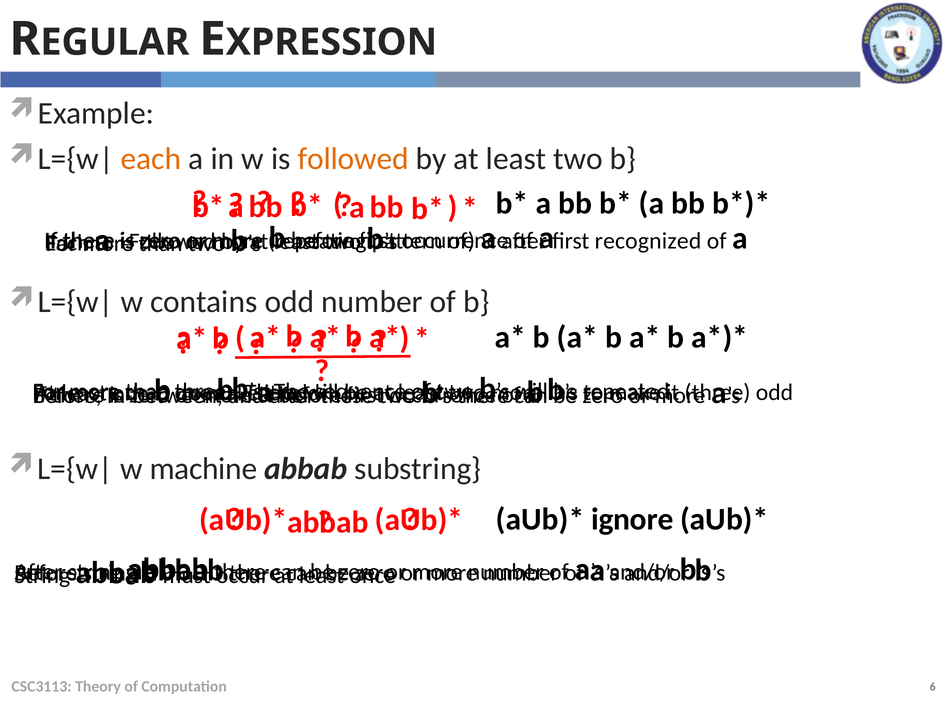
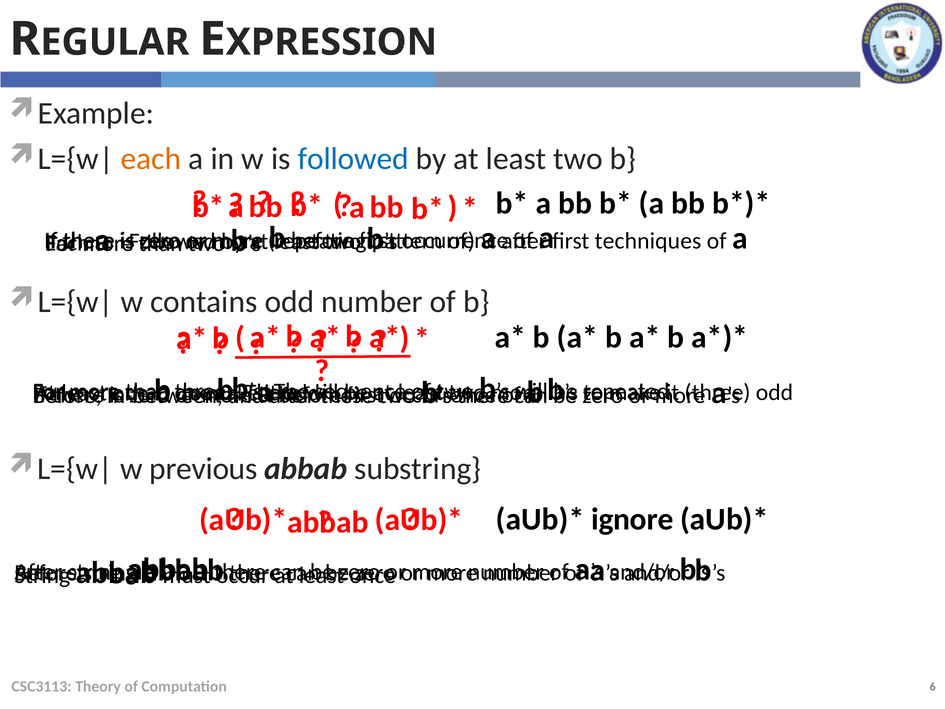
followed at (353, 159) colour: orange -> blue
recognized: recognized -> techniques
machine: machine -> previous
